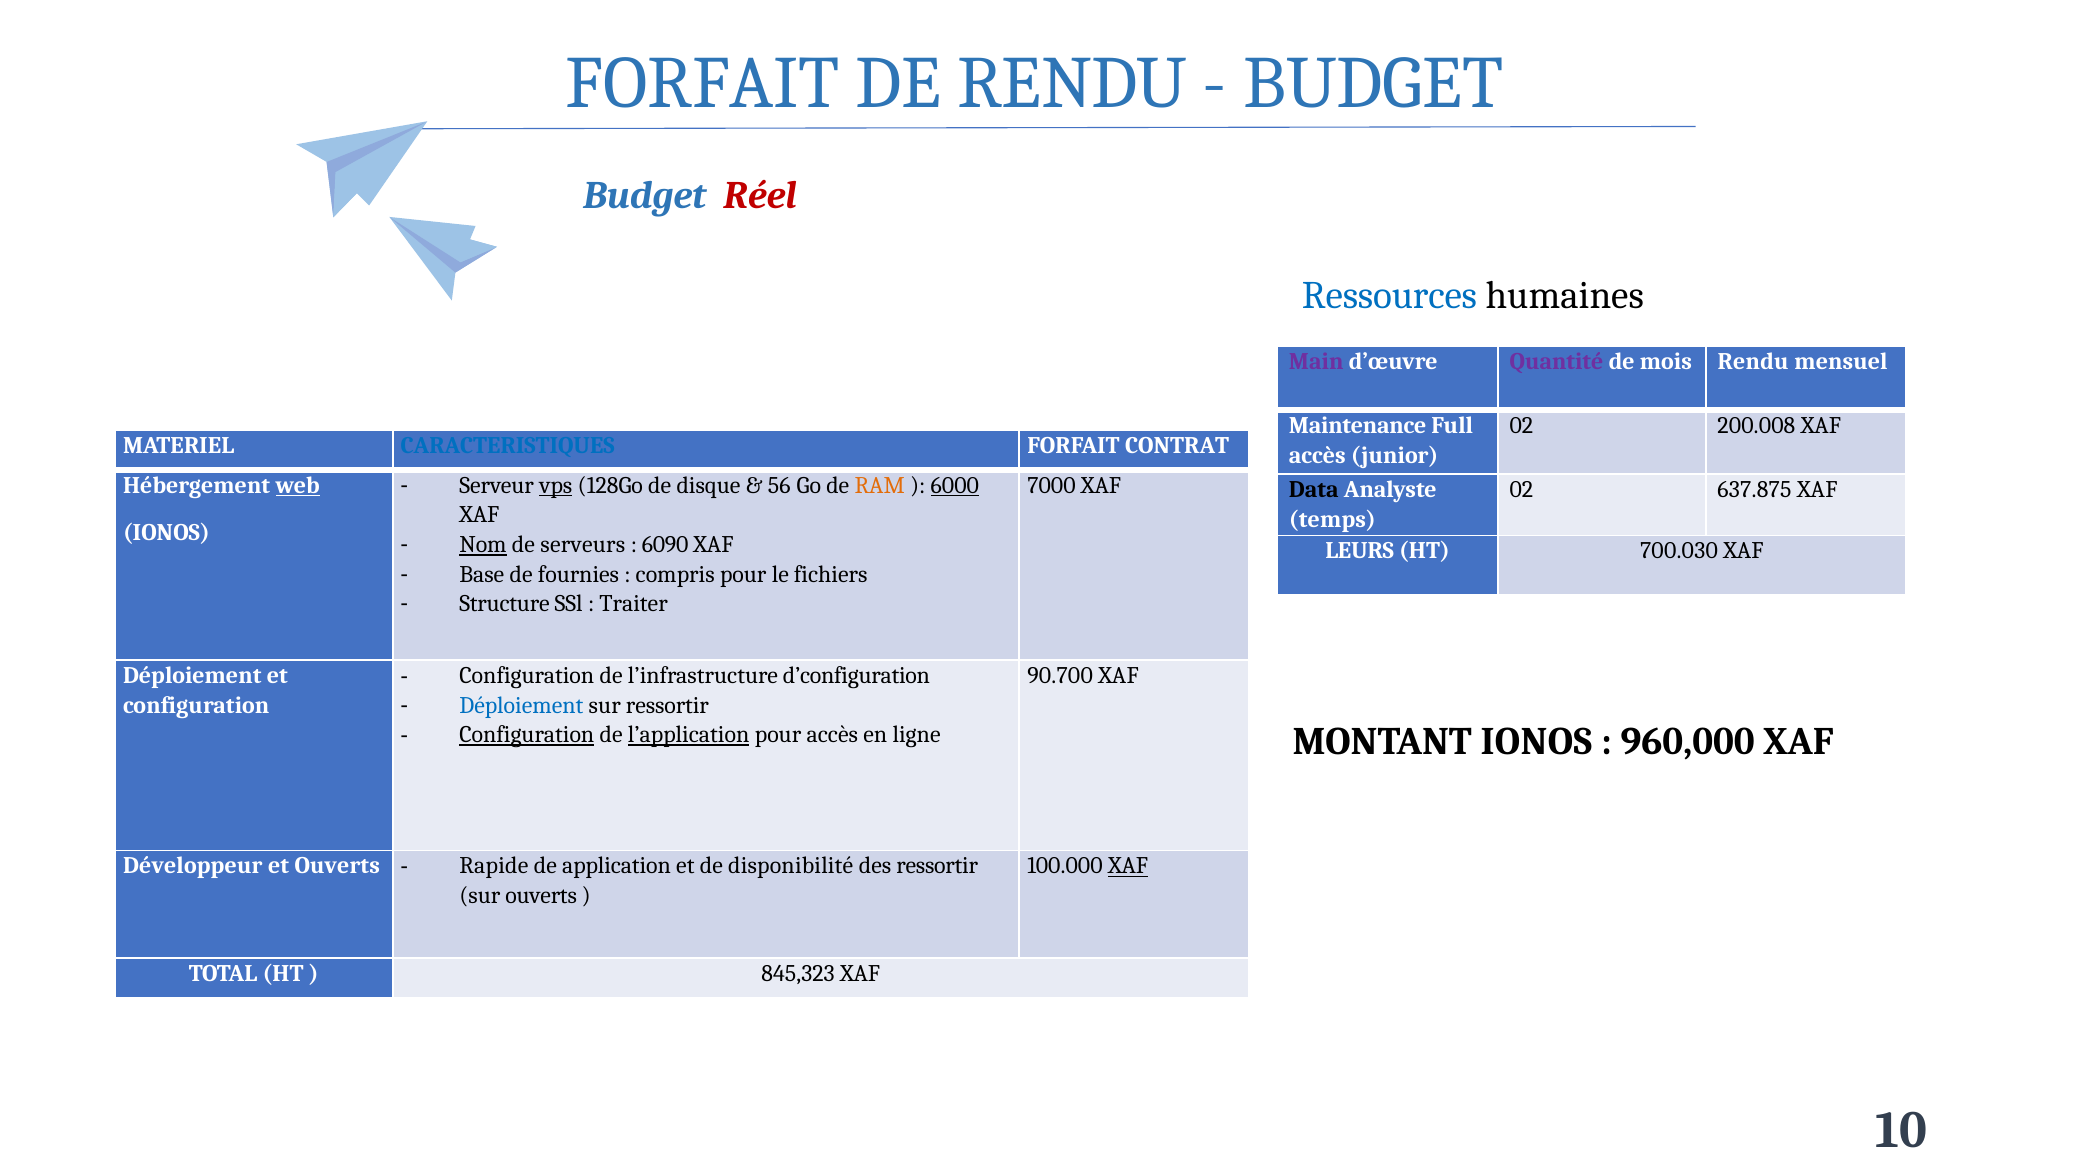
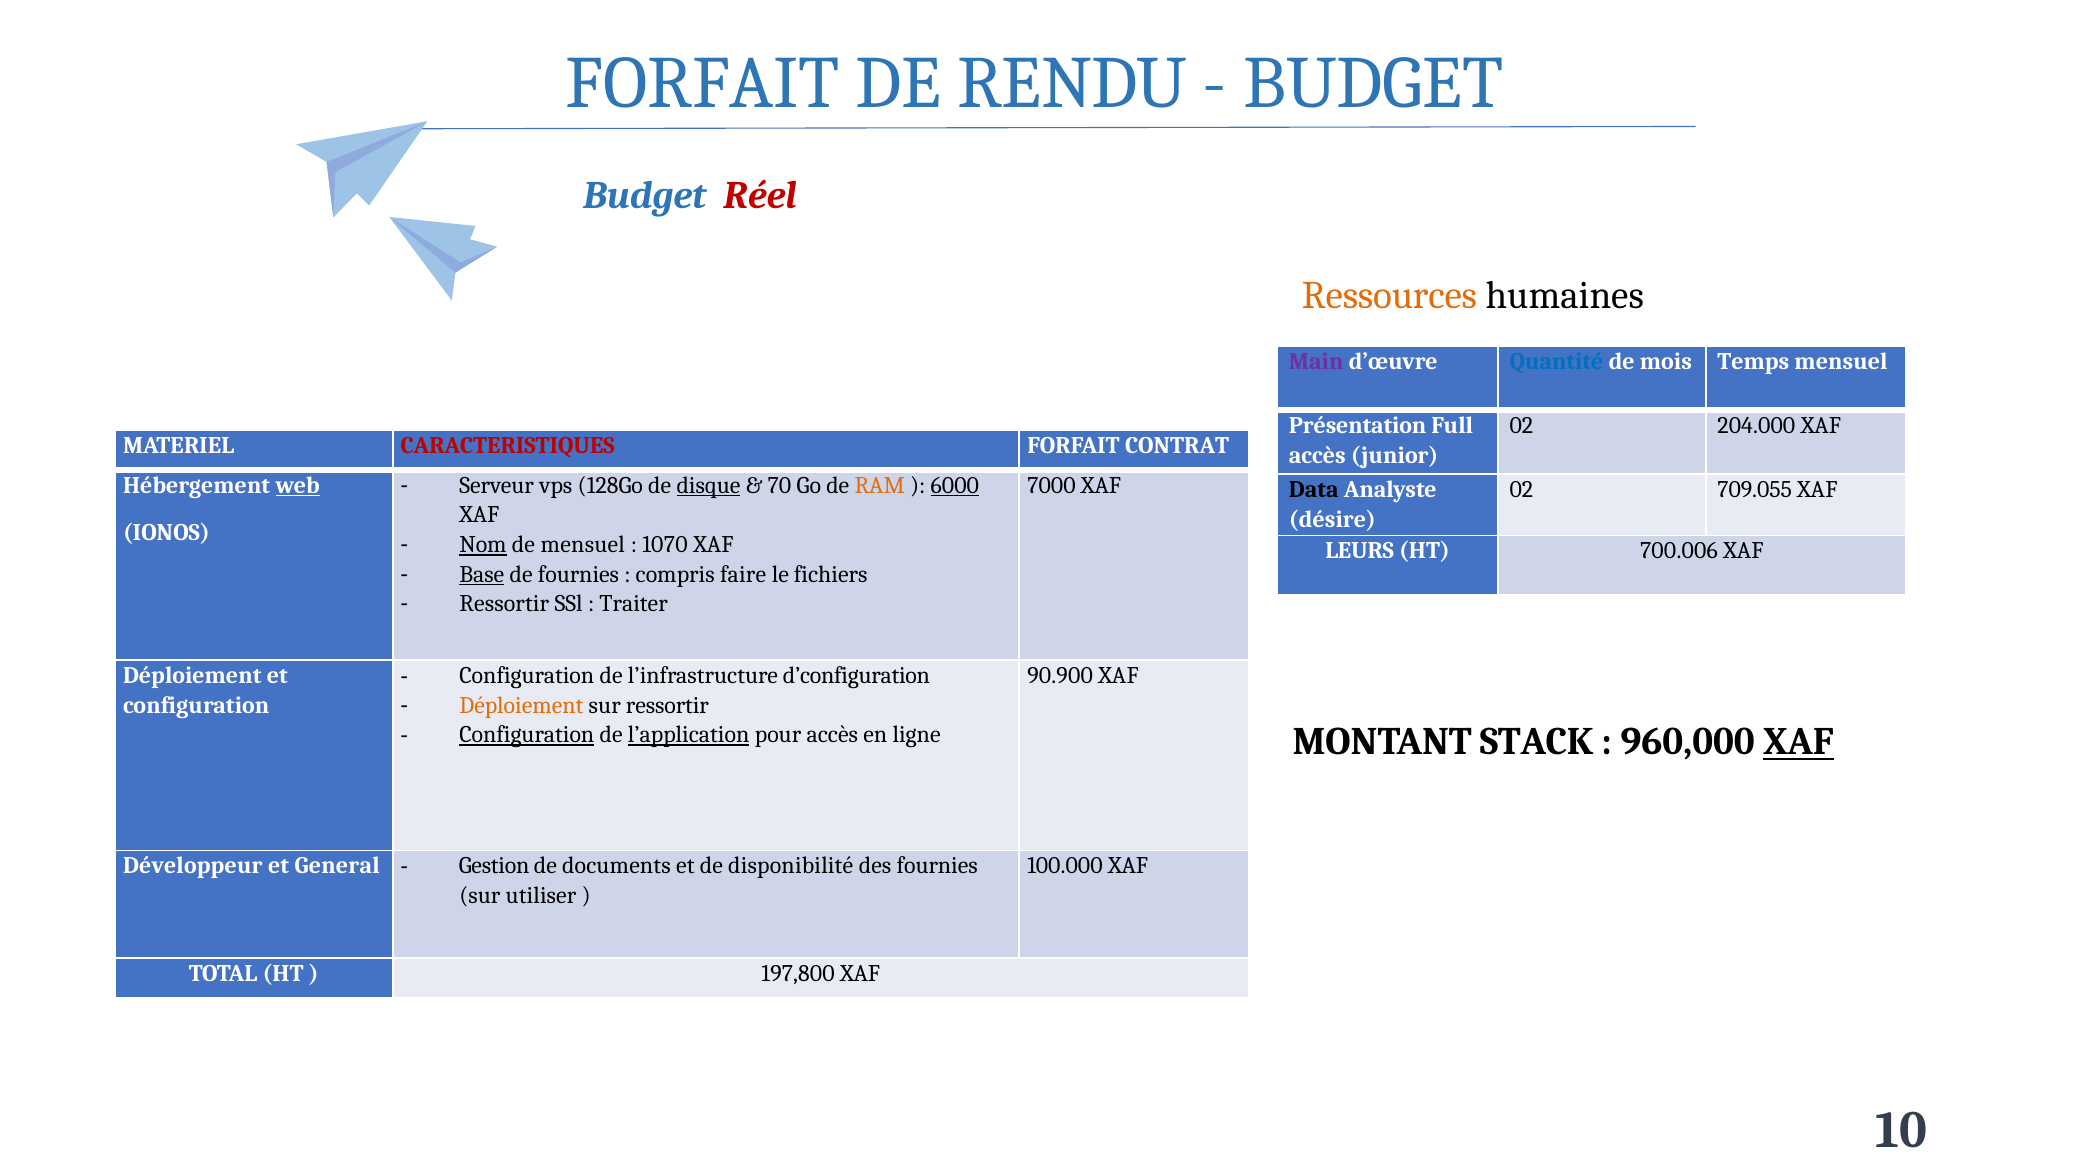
Ressources colour: blue -> orange
Quantité colour: purple -> blue
mois Rendu: Rendu -> Temps
Maintenance: Maintenance -> Présentation
200.008: 200.008 -> 204.000
CARACTERISTIQUES colour: blue -> red
vps underline: present -> none
disque underline: none -> present
56: 56 -> 70
637.875: 637.875 -> 709.055
temps: temps -> désire
de serveurs: serveurs -> mensuel
6090: 6090 -> 1070
700.030: 700.030 -> 700.006
Base underline: none -> present
compris pour: pour -> faire
Structure at (504, 604): Structure -> Ressortir
90.700: 90.700 -> 90.900
Déploiement at (521, 706) colour: blue -> orange
MONTANT IONOS: IONOS -> STACK
XAF at (1799, 742) underline: none -> present
et Ouverts: Ouverts -> General
Rapide: Rapide -> Gestion
application: application -> documents
des ressortir: ressortir -> fournies
XAF at (1128, 866) underline: present -> none
sur ouverts: ouverts -> utiliser
845,323: 845,323 -> 197,800
